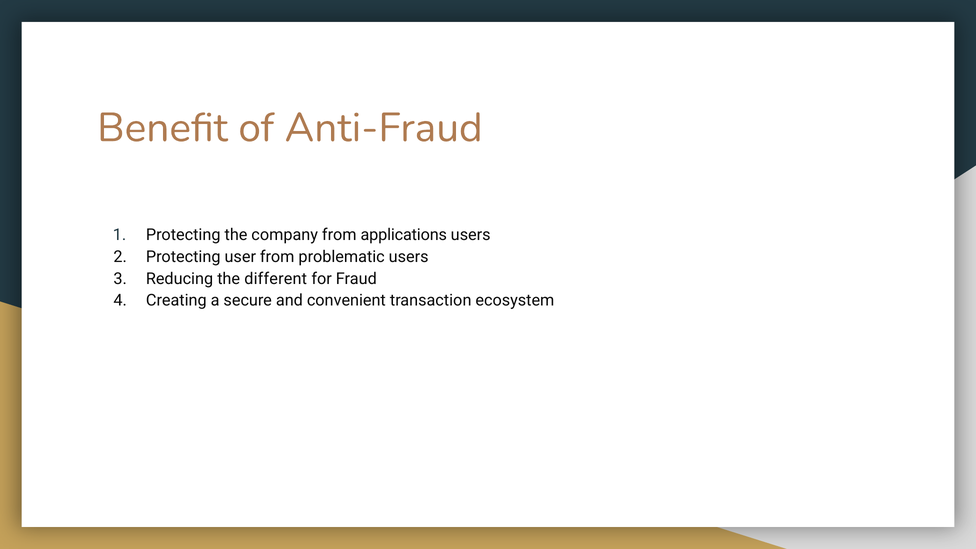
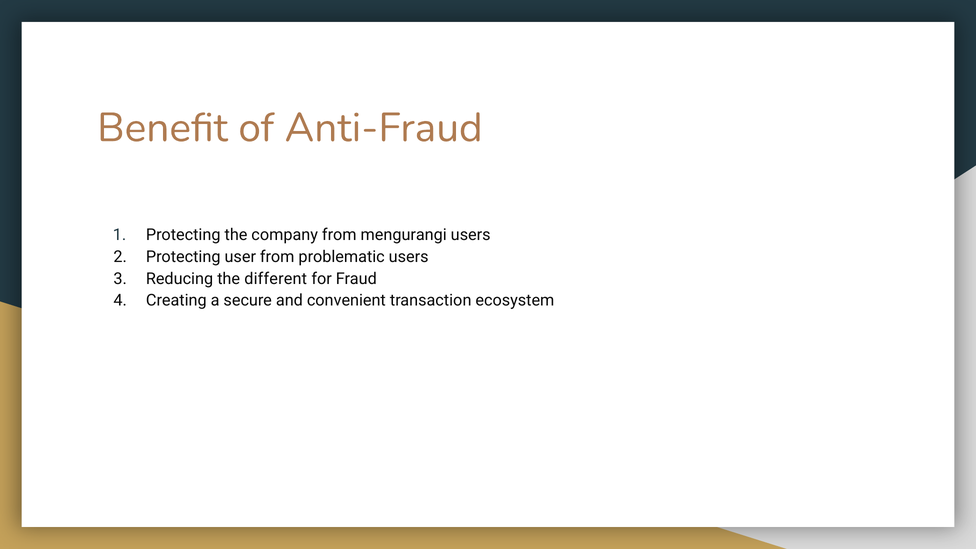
applications: applications -> mengurangi
